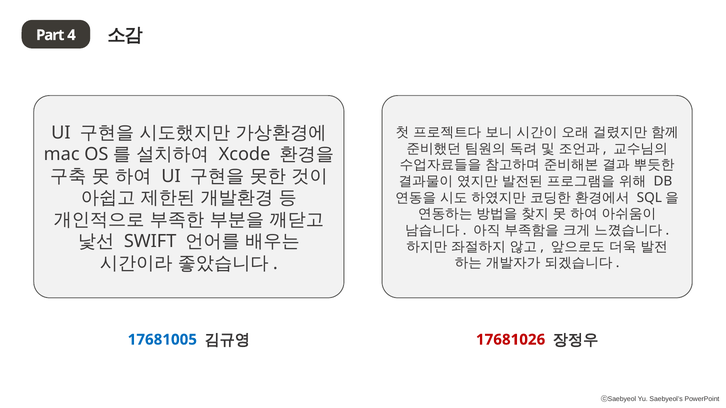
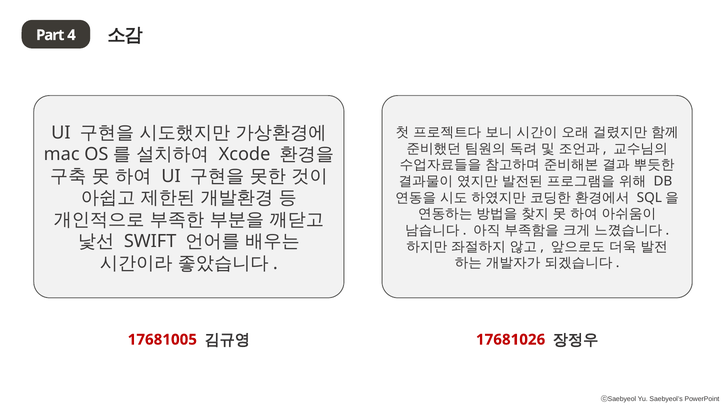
17681005 colour: blue -> red
